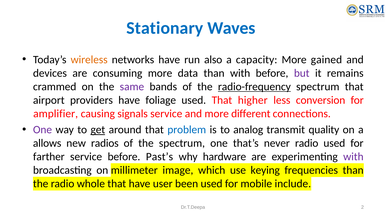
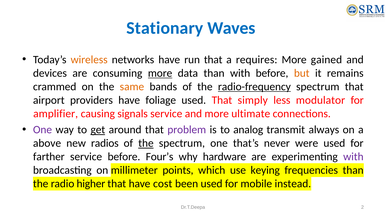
run also: also -> that
capacity: capacity -> requires
more at (160, 73) underline: none -> present
but colour: purple -> orange
same colour: purple -> orange
higher: higher -> simply
conversion: conversion -> modulator
different: different -> ultimate
problem colour: blue -> purple
quality: quality -> always
allows: allows -> above
the at (146, 143) underline: none -> present
never radio: radio -> were
Past’s: Past’s -> Four’s
image: image -> points
whole: whole -> higher
user: user -> cost
include: include -> instead
